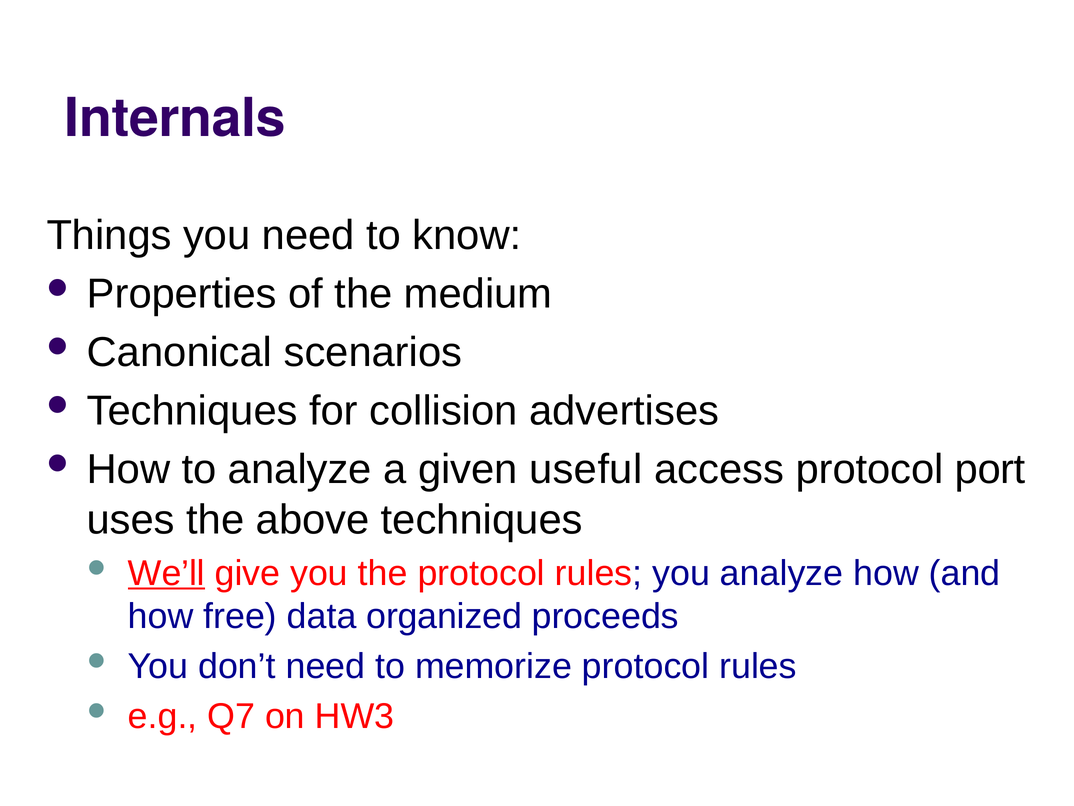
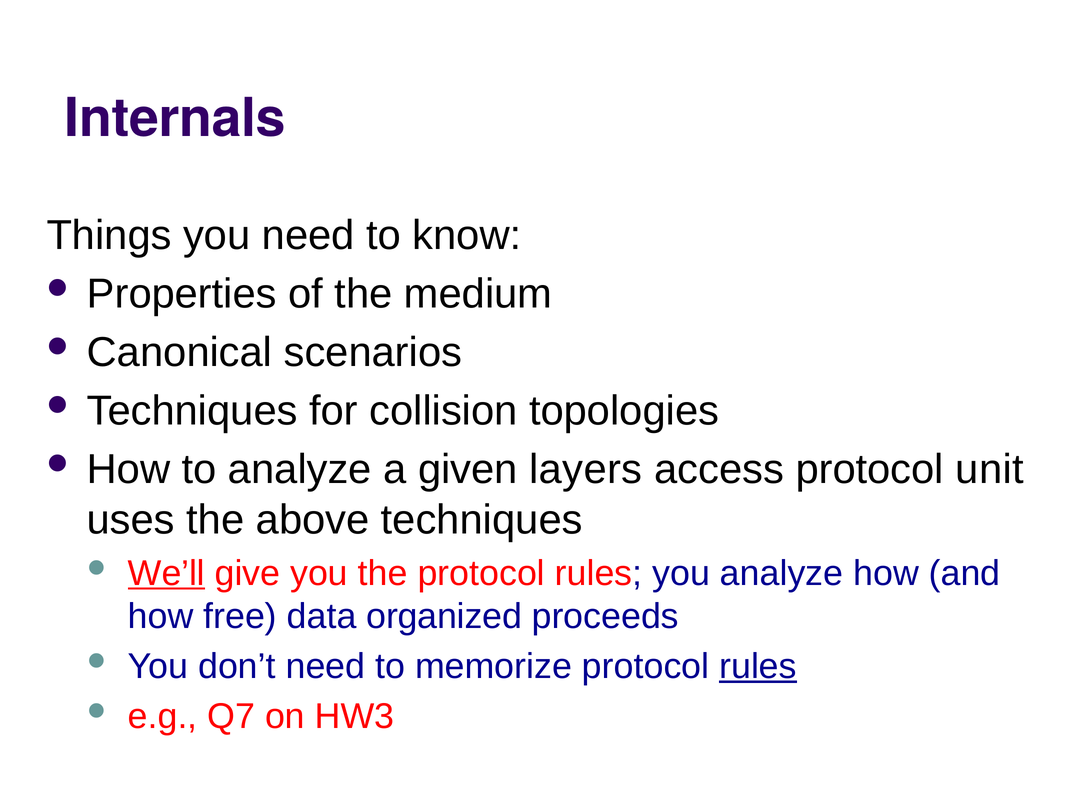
advertises: advertises -> topologies
useful: useful -> layers
port: port -> unit
rules at (758, 666) underline: none -> present
